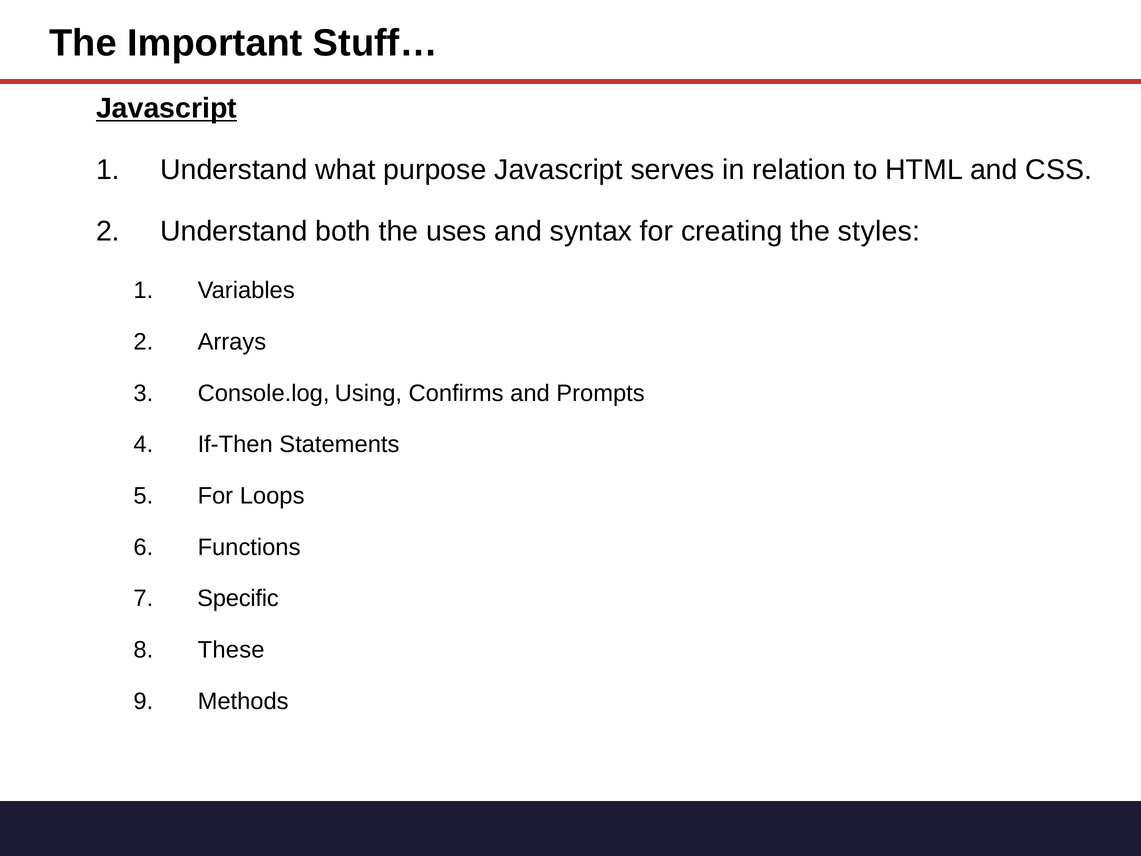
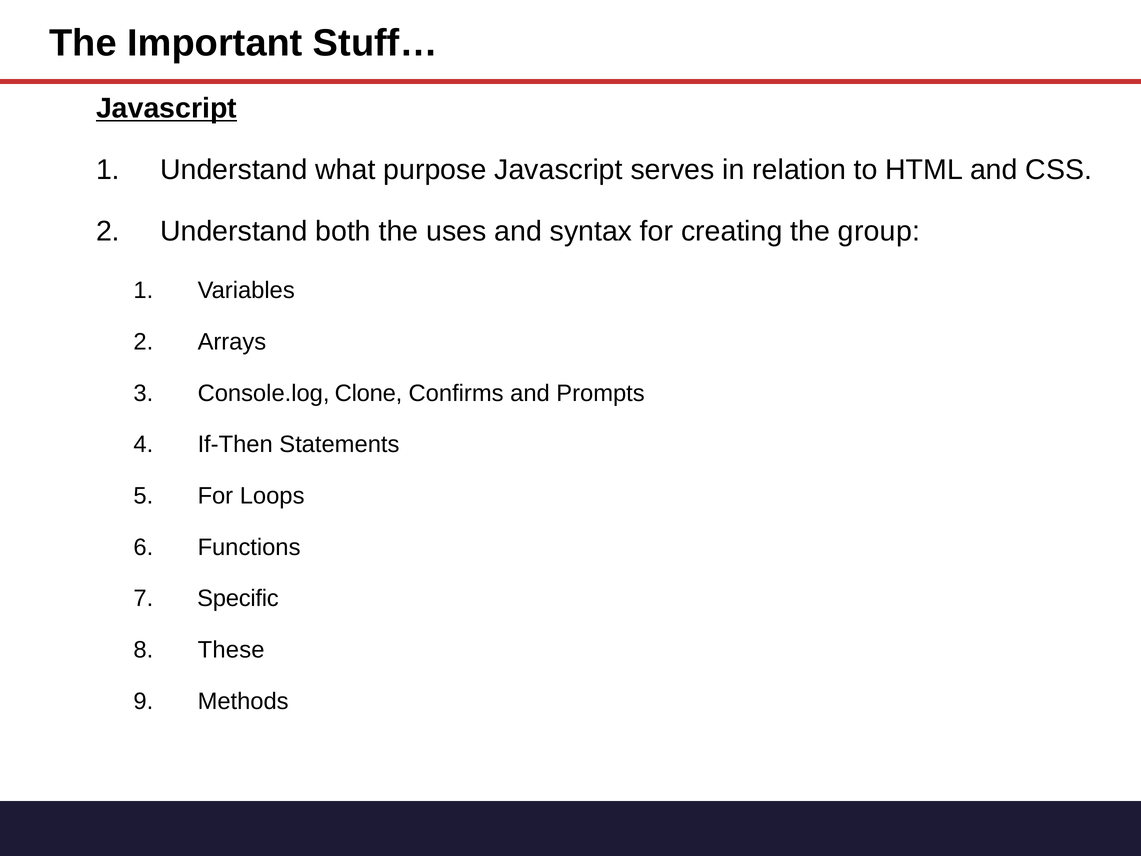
styles: styles -> group
Using: Using -> Clone
